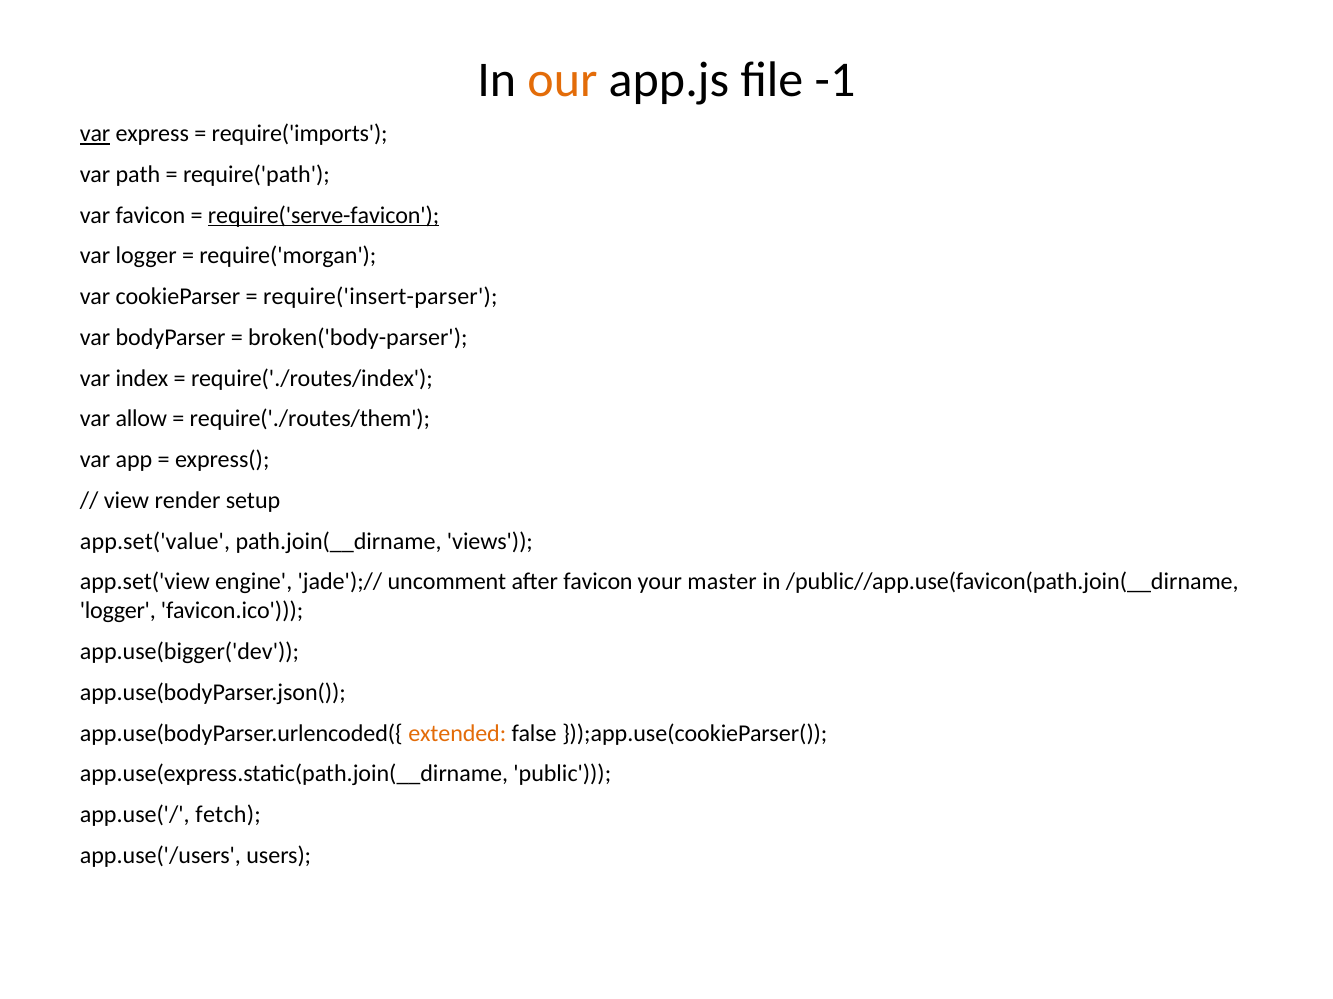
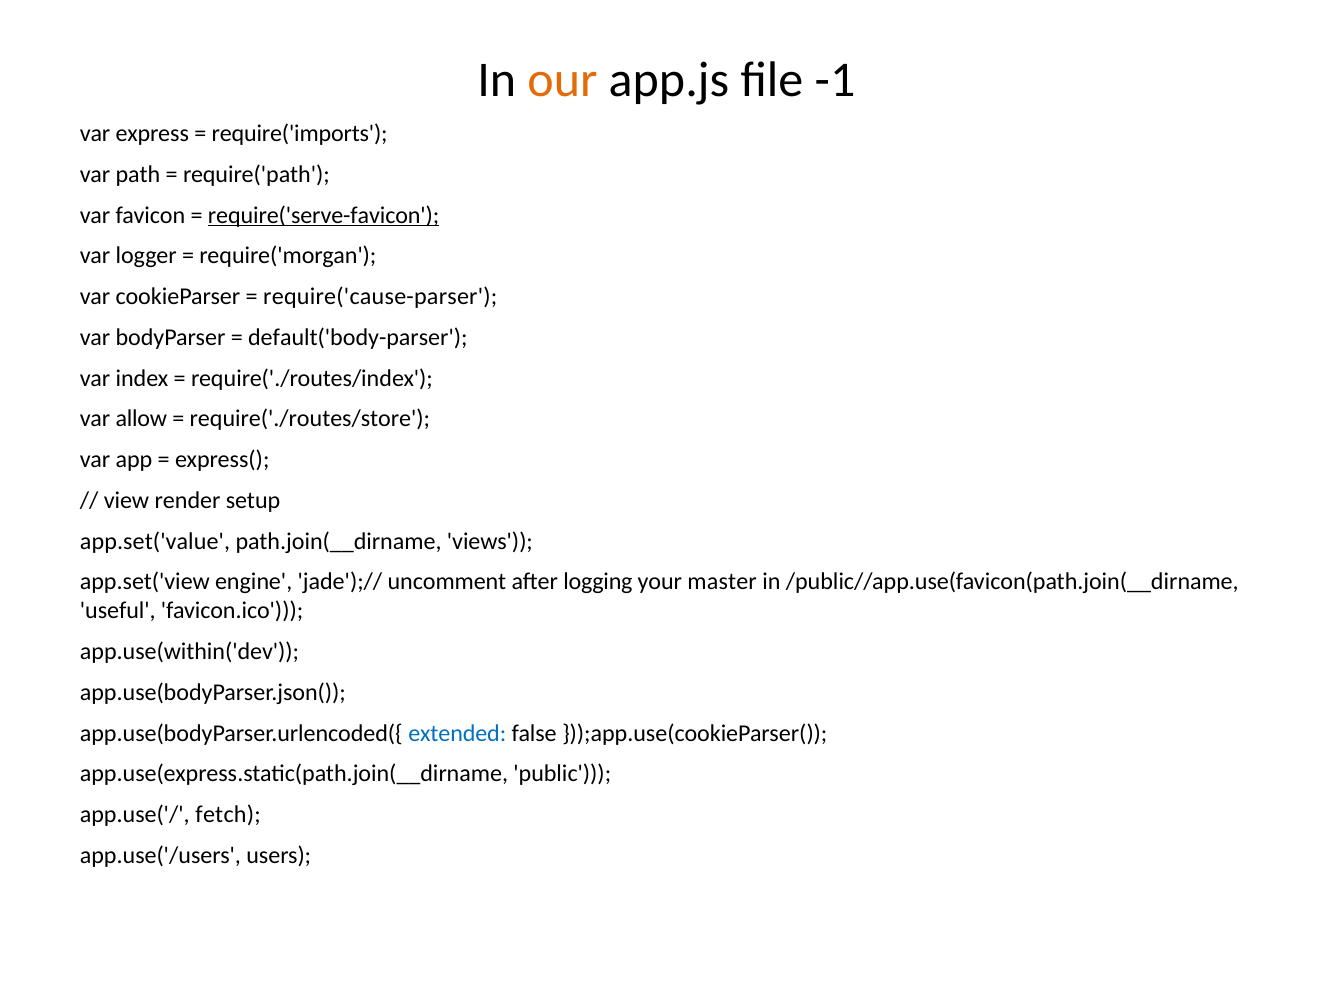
var at (95, 134) underline: present -> none
require('insert-parser: require('insert-parser -> require('cause-parser
broken('body-parser: broken('body-parser -> default('body-parser
require('./routes/them: require('./routes/them -> require('./routes/store
after favicon: favicon -> logging
logger at (118, 611): logger -> useful
app.use(bigger('dev: app.use(bigger('dev -> app.use(within('dev
extended colour: orange -> blue
